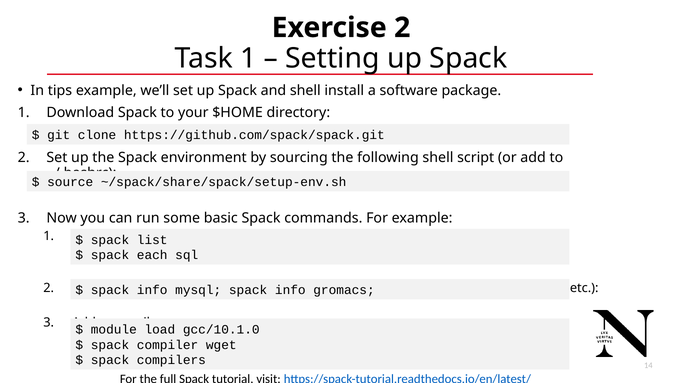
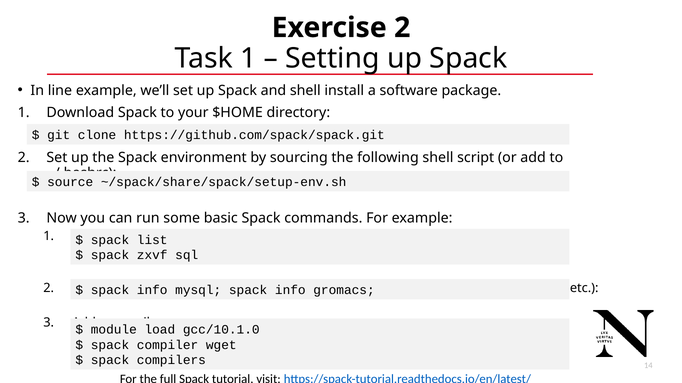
tips: tips -> line
each: each -> zxvf
